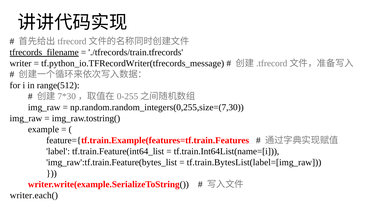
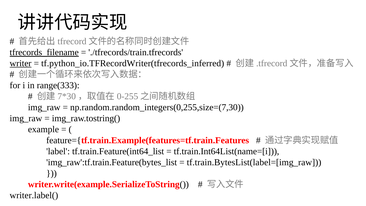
writer underline: none -> present
tf.python_io.TFRecordWriter(tfrecords_message: tf.python_io.TFRecordWriter(tfrecords_message -> tf.python_io.TFRecordWriter(tfrecords_inferred
range(512: range(512 -> range(333
writer.each(: writer.each( -> writer.label(
